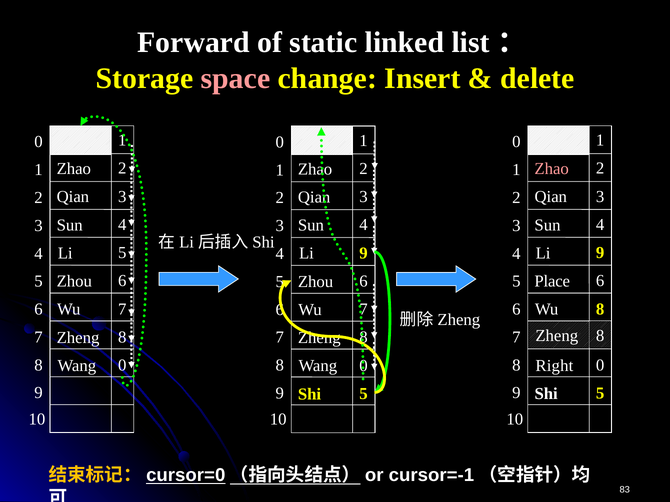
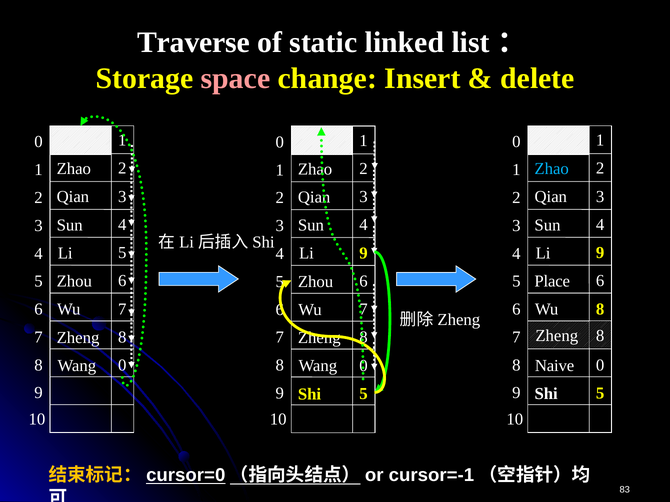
Forward: Forward -> Traverse
Zhao at (552, 169) colour: pink -> light blue
Right: Right -> Naive
